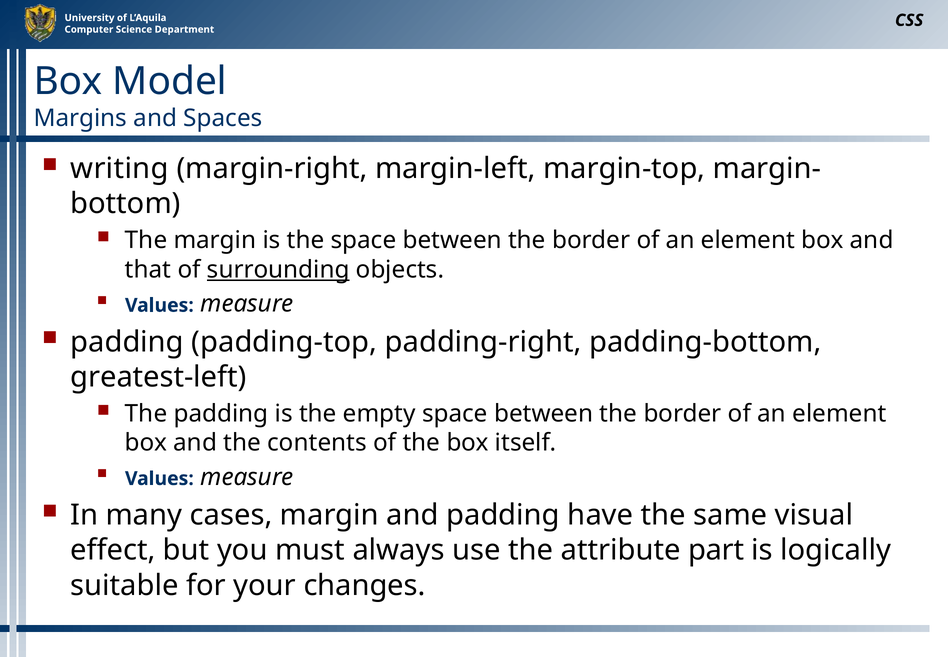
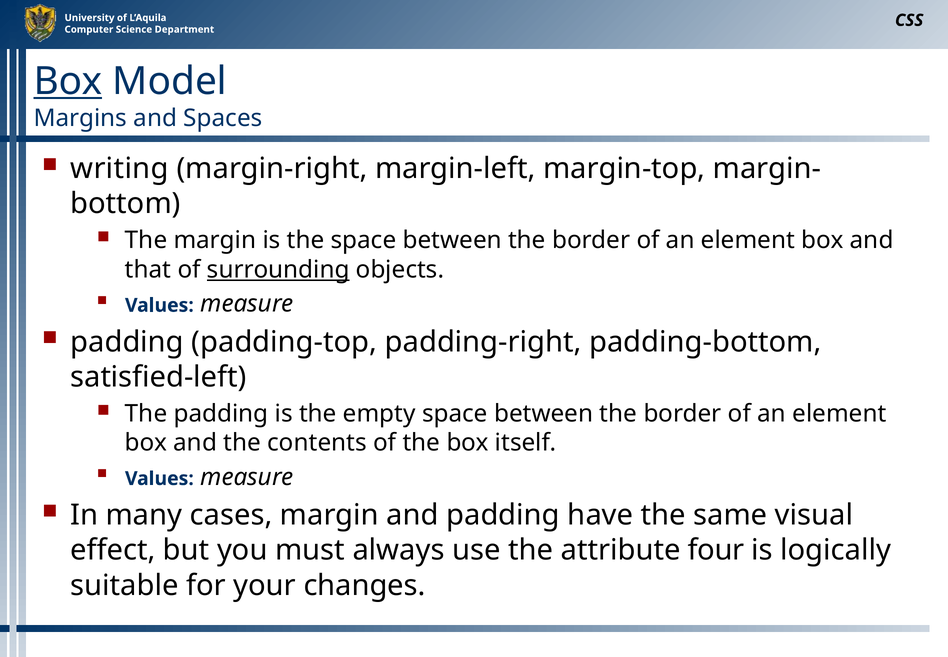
Box at (68, 81) underline: none -> present
greatest-left: greatest-left -> satisfied-left
part: part -> four
